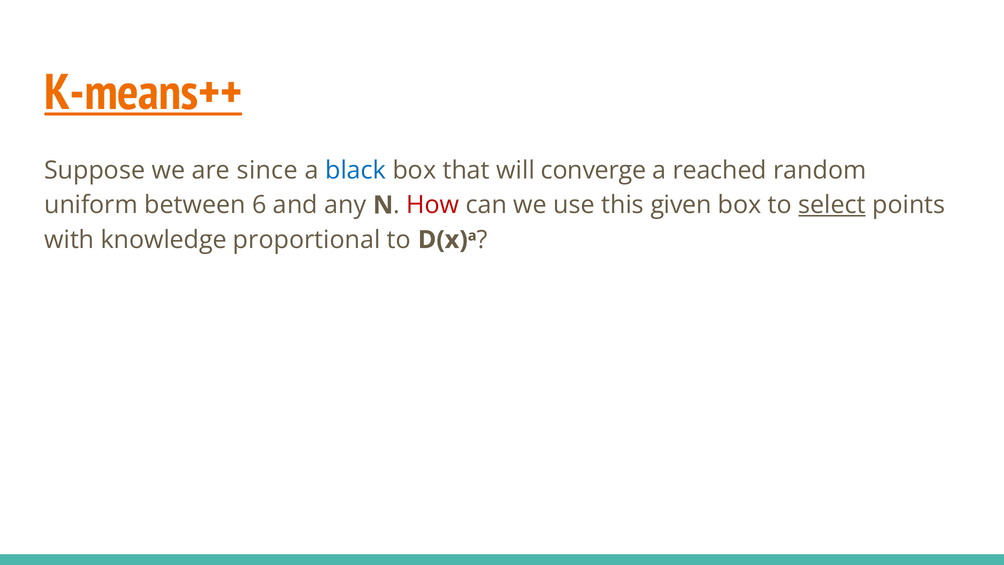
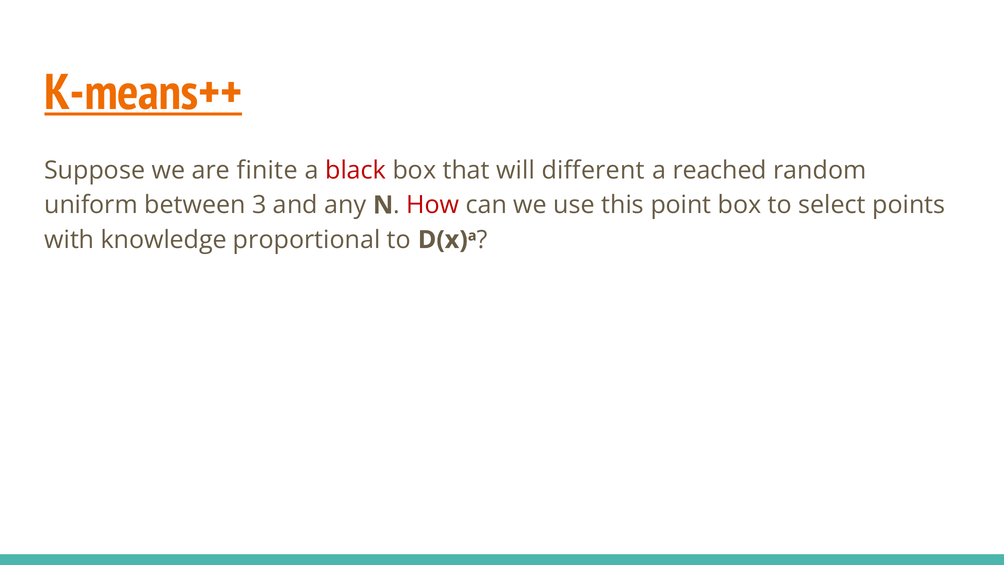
since: since -> finite
black colour: blue -> red
converge: converge -> different
6: 6 -> 3
given: given -> point
select underline: present -> none
